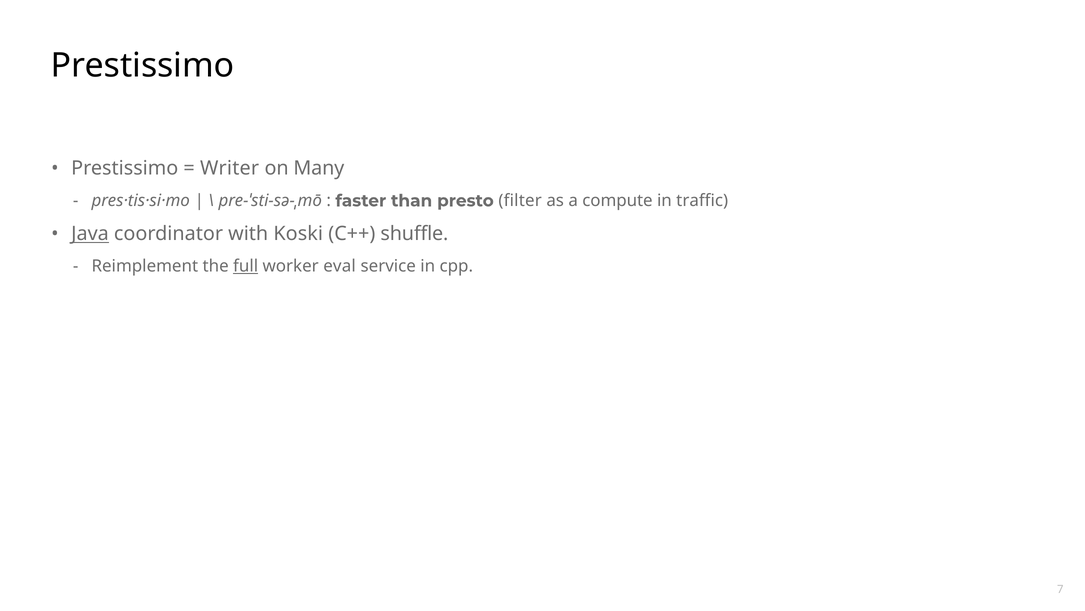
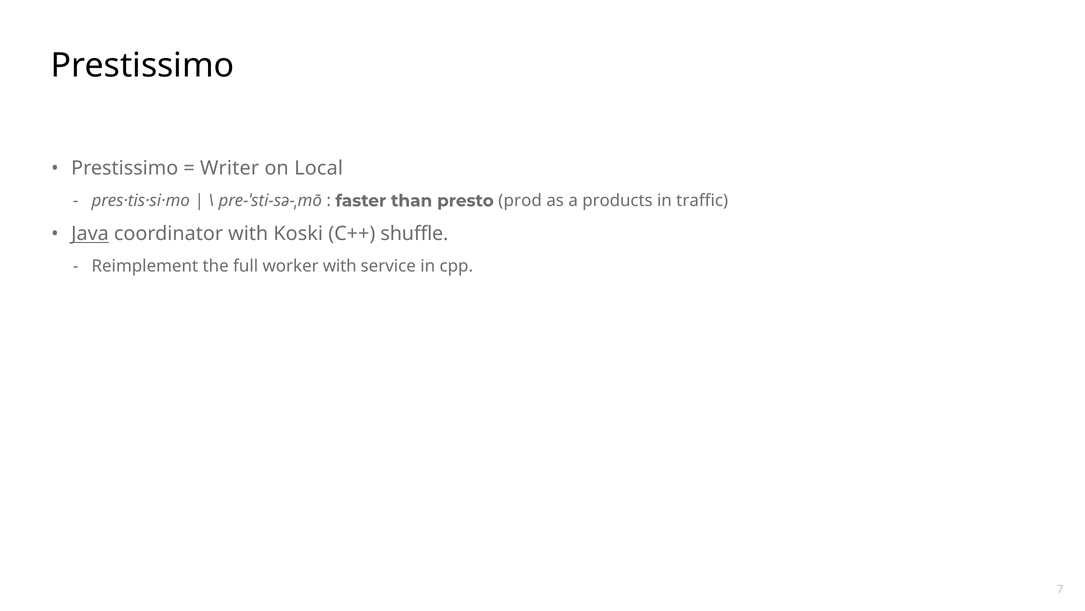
Many: Many -> Local
filter: filter -> prod
compute: compute -> products
full underline: present -> none
worker eval: eval -> with
